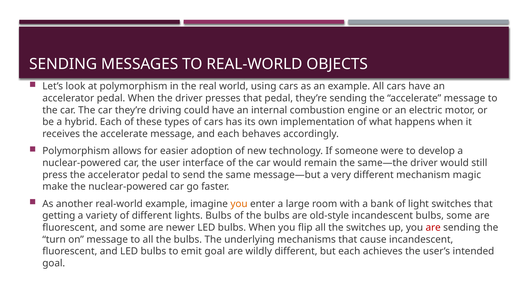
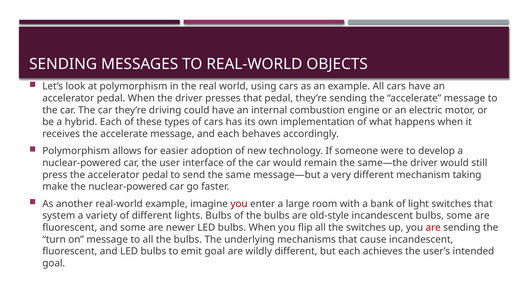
magic: magic -> taking
you at (239, 204) colour: orange -> red
getting: getting -> system
